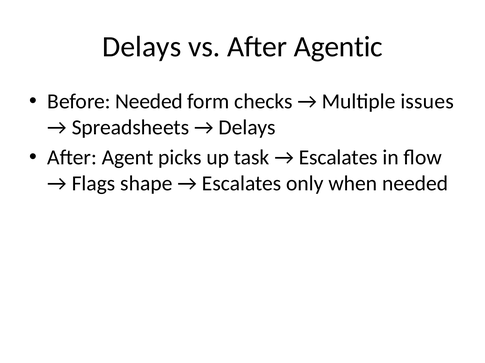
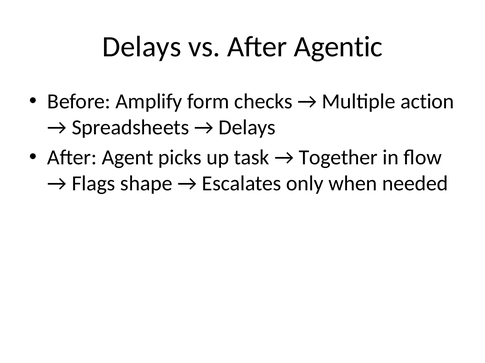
Before Needed: Needed -> Amplify
issues: issues -> action
Escalates at (338, 158): Escalates -> Together
